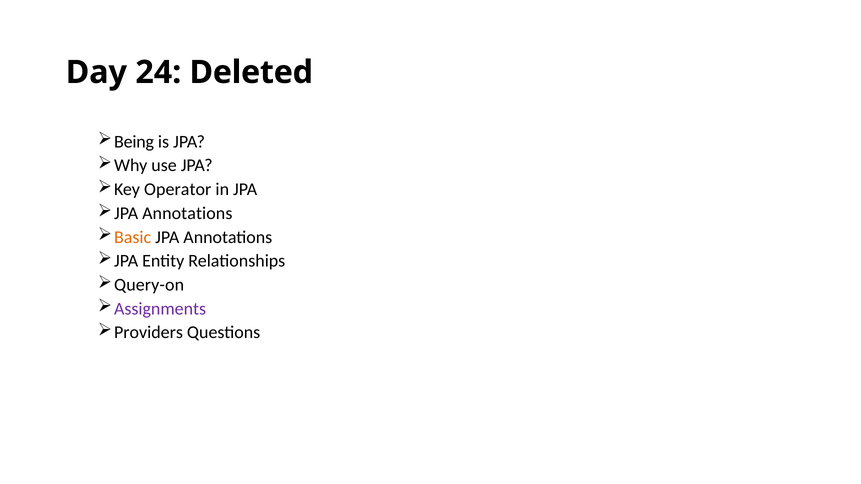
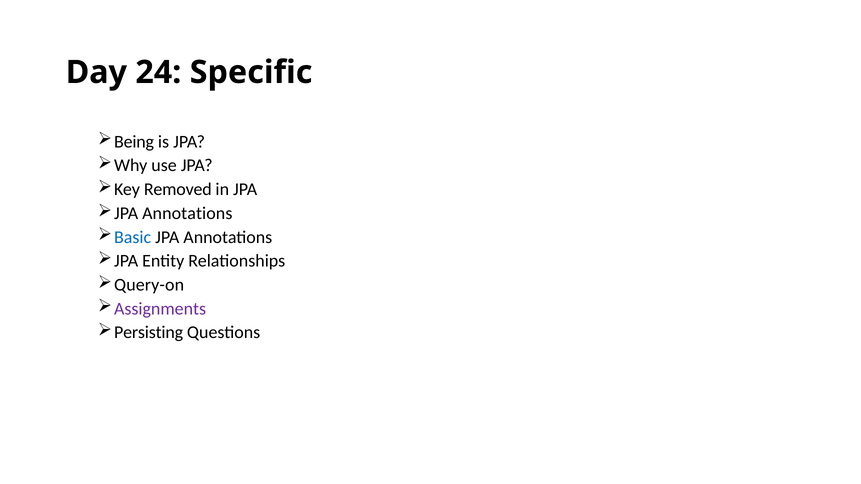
Deleted: Deleted -> Specific
Operator: Operator -> Removed
Basic colour: orange -> blue
Providers: Providers -> Persisting
